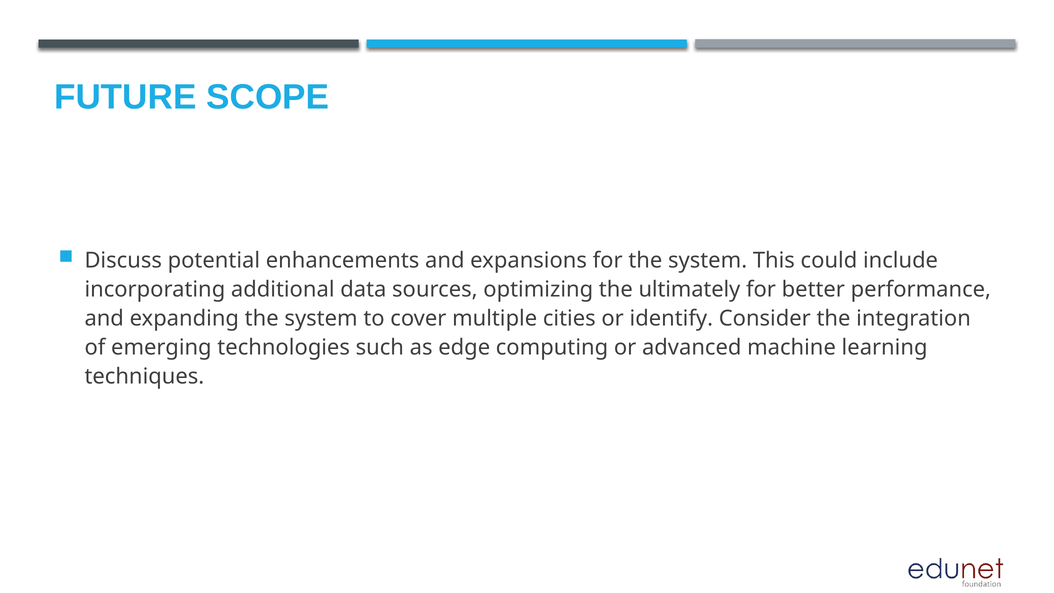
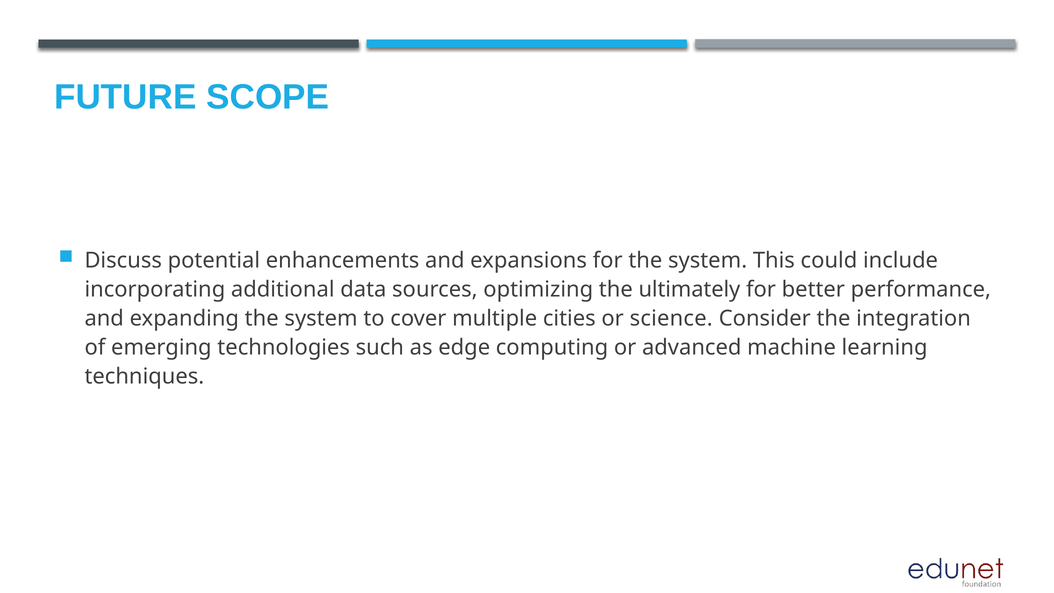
identify: identify -> science
